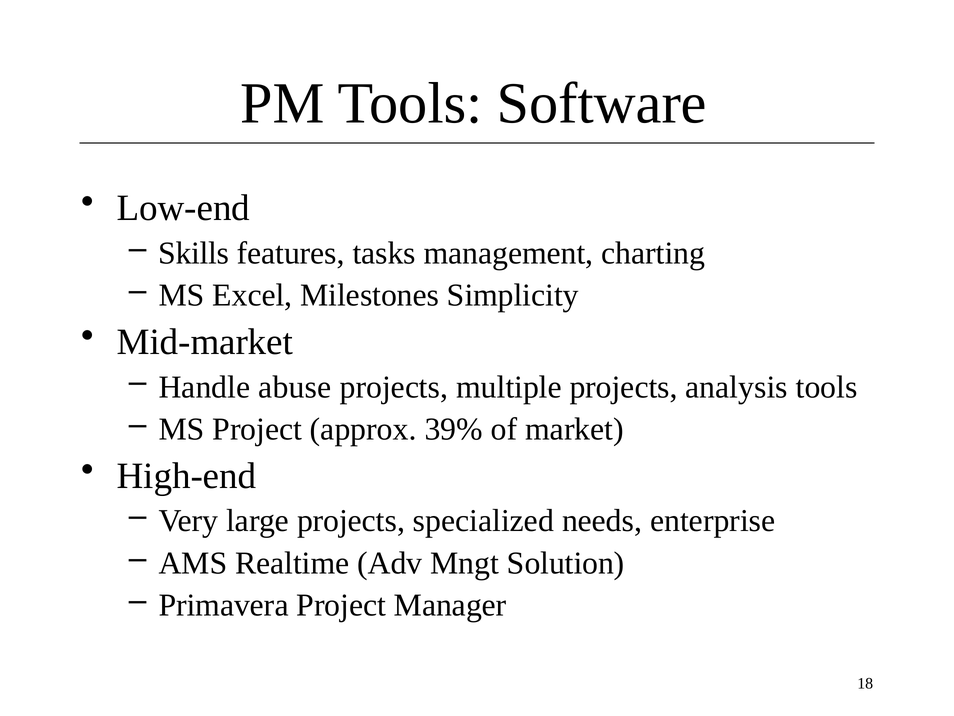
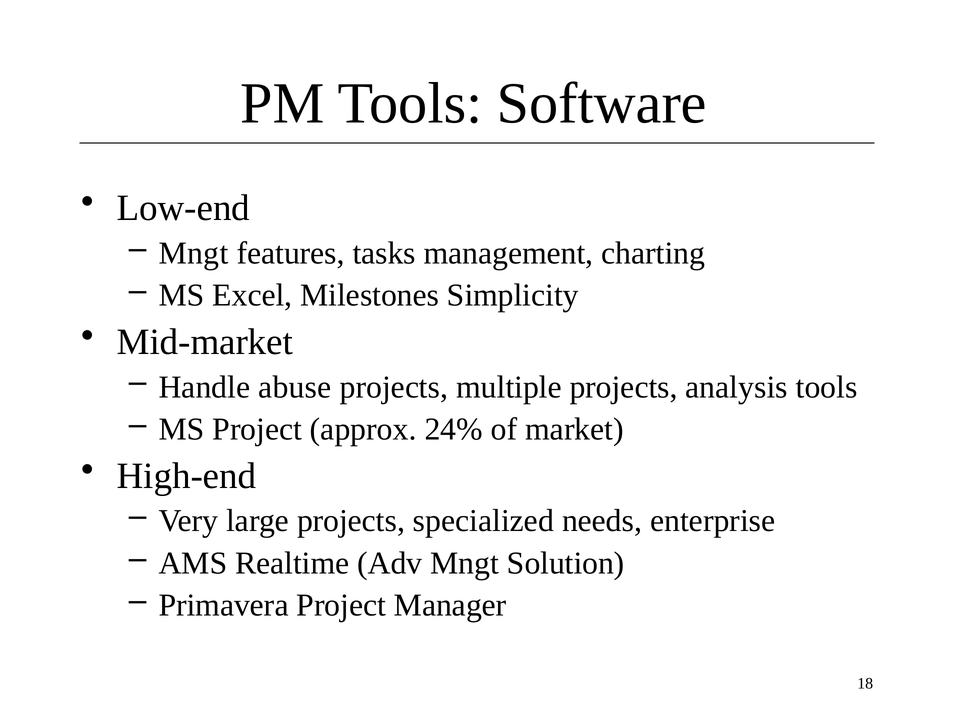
Skills at (194, 253): Skills -> Mngt
39%: 39% -> 24%
